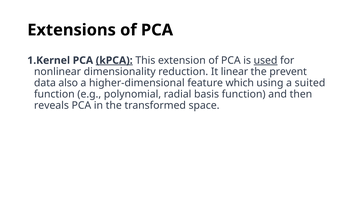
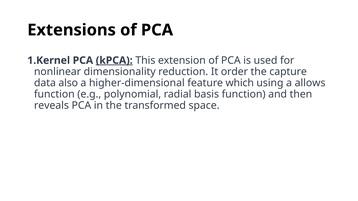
used underline: present -> none
linear: linear -> order
prevent: prevent -> capture
suited: suited -> allows
